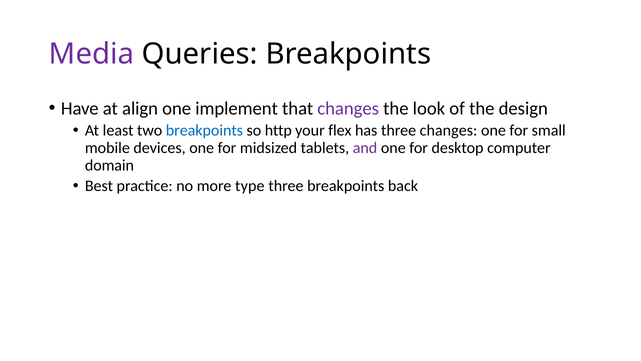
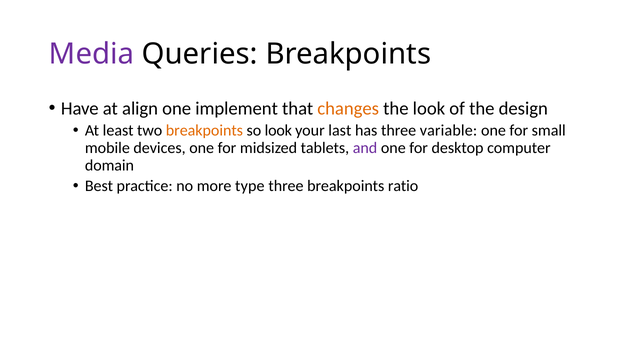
changes at (348, 108) colour: purple -> orange
breakpoints at (204, 130) colour: blue -> orange
so http: http -> look
flex: flex -> last
three changes: changes -> variable
back: back -> ratio
